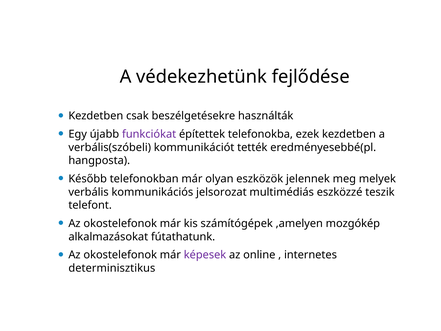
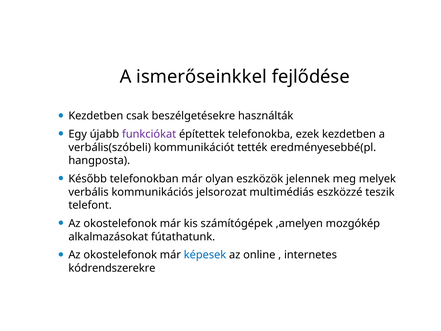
védekezhetünk: védekezhetünk -> ismerőseinkkel
képesek colour: purple -> blue
determinisztikus: determinisztikus -> kódrendszerekre
